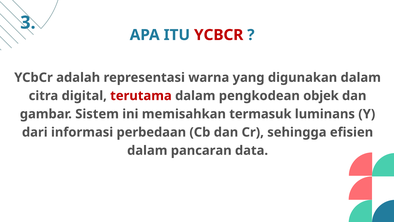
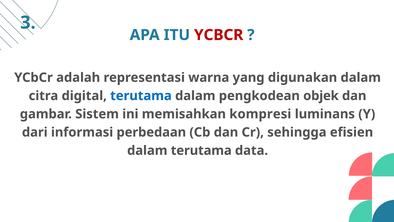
terutama at (141, 96) colour: red -> blue
termasuk: termasuk -> kompresi
dalam pancaran: pancaran -> terutama
